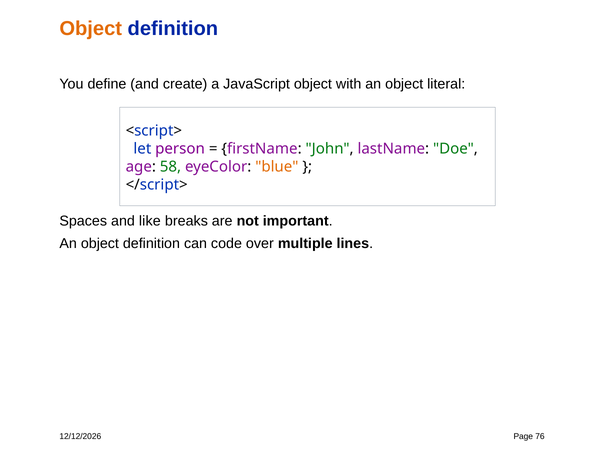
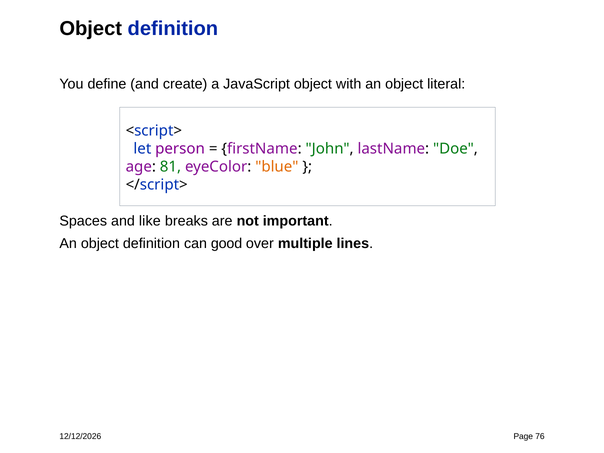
Object at (91, 28) colour: orange -> black
58: 58 -> 81
code: code -> good
